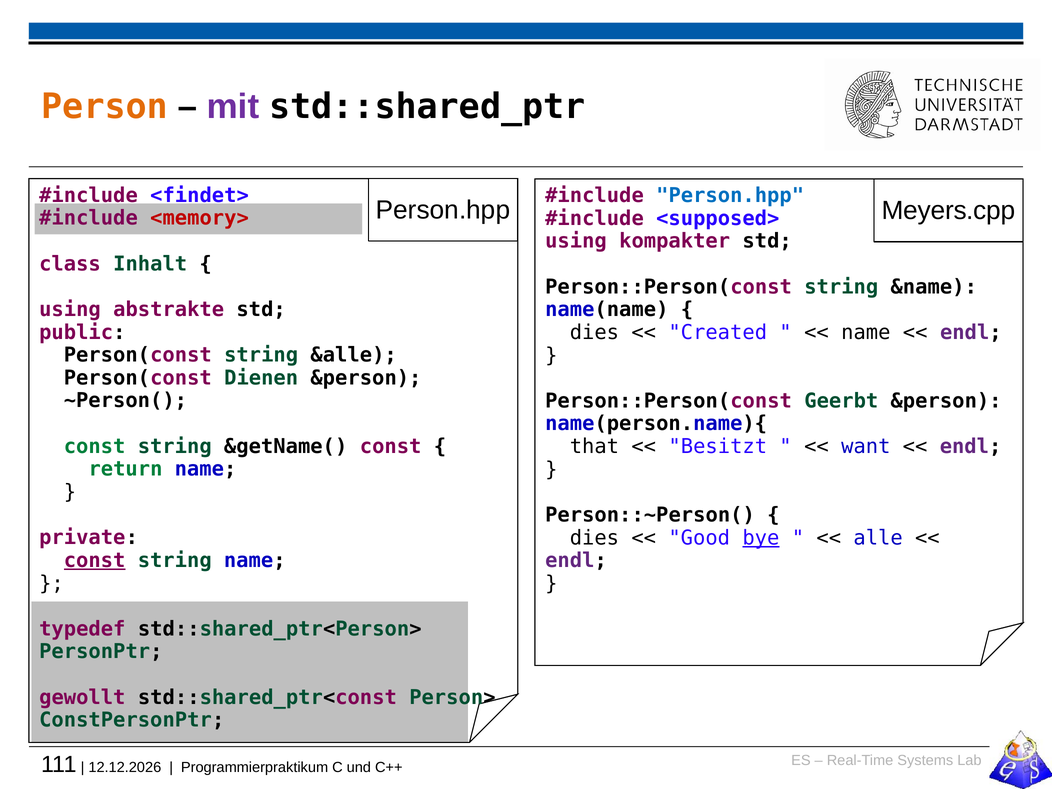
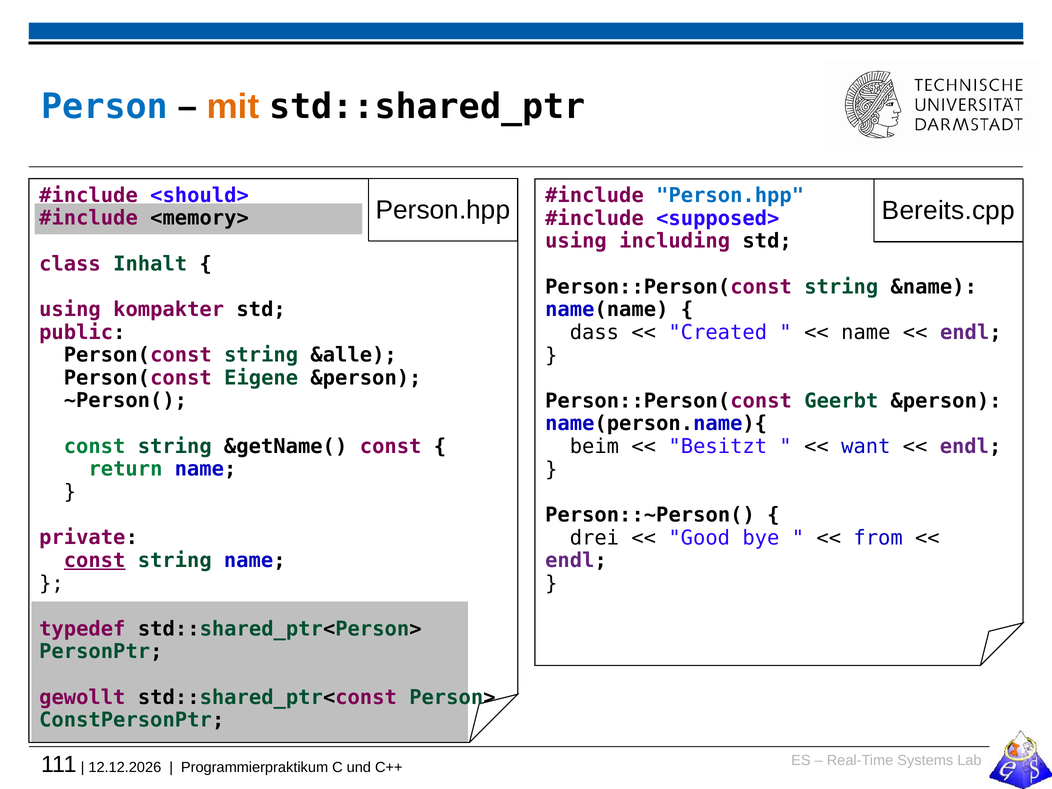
Person colour: orange -> blue
mit colour: purple -> orange
<findet>: <findet> -> <should>
Meyers.cpp: Meyers.cpp -> Bereits.cpp
<memory> colour: red -> black
kompakter: kompakter -> including
abstrakte: abstrakte -> kompakter
dies at (594, 332): dies -> dass
Dienen: Dienen -> Eigene
that: that -> beim
dies at (594, 538): dies -> drei
bye underline: present -> none
alle: alle -> from
